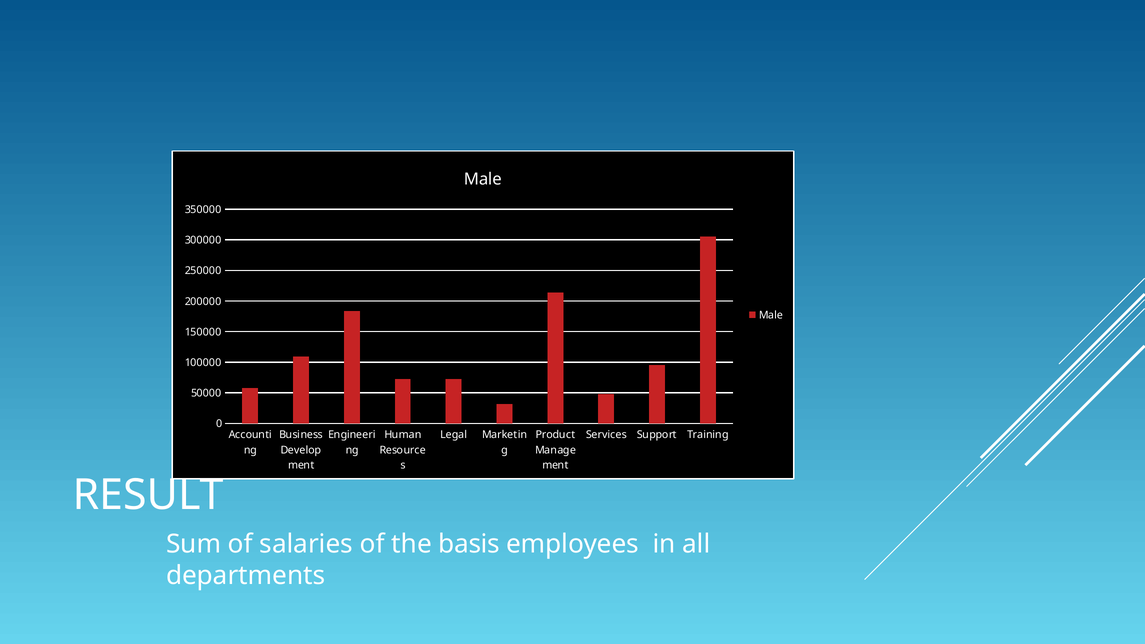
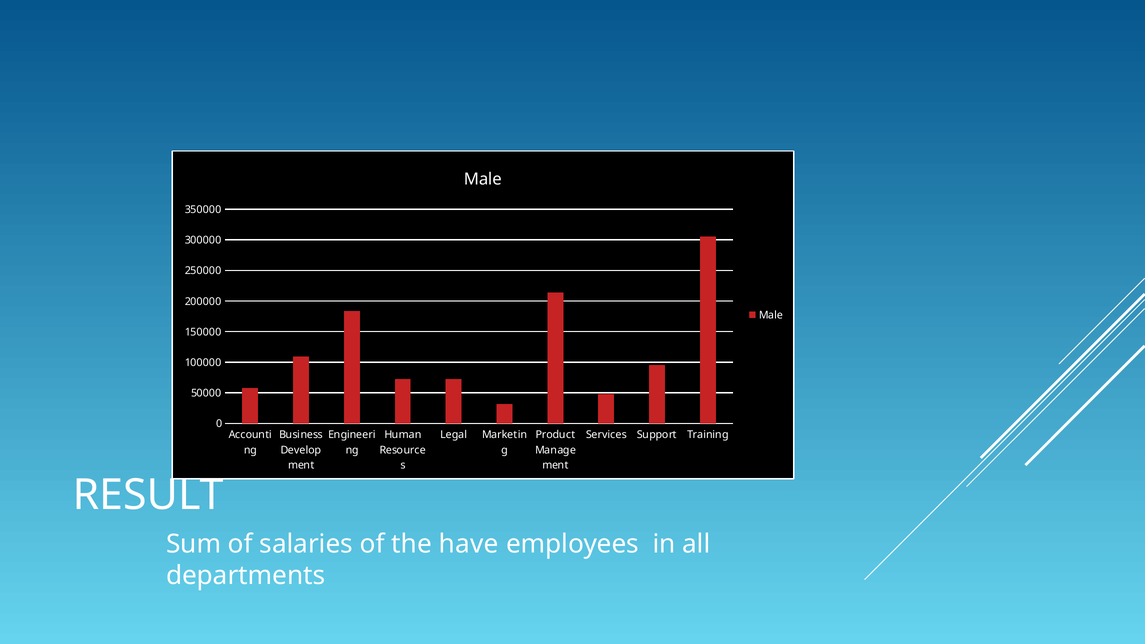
basis: basis -> have
